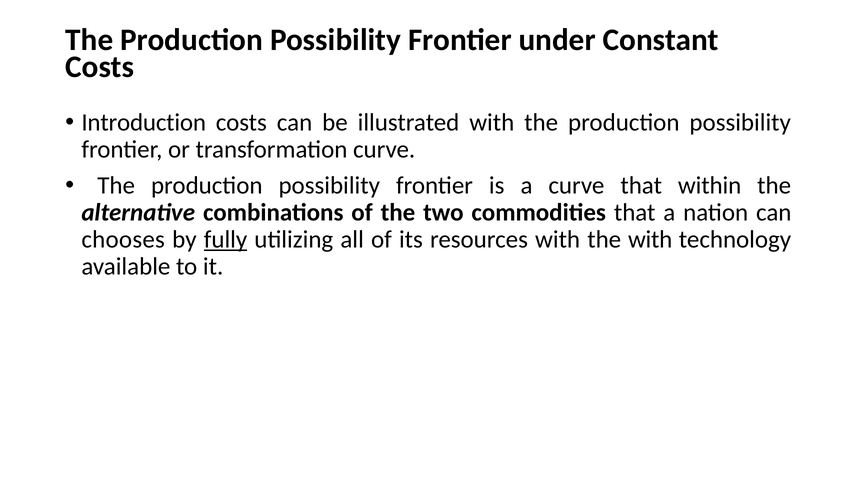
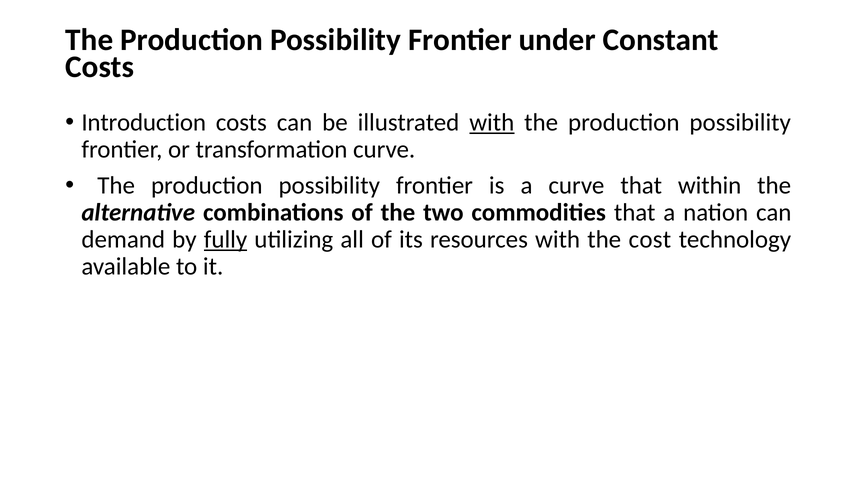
with at (492, 122) underline: none -> present
chooses: chooses -> demand
the with: with -> cost
